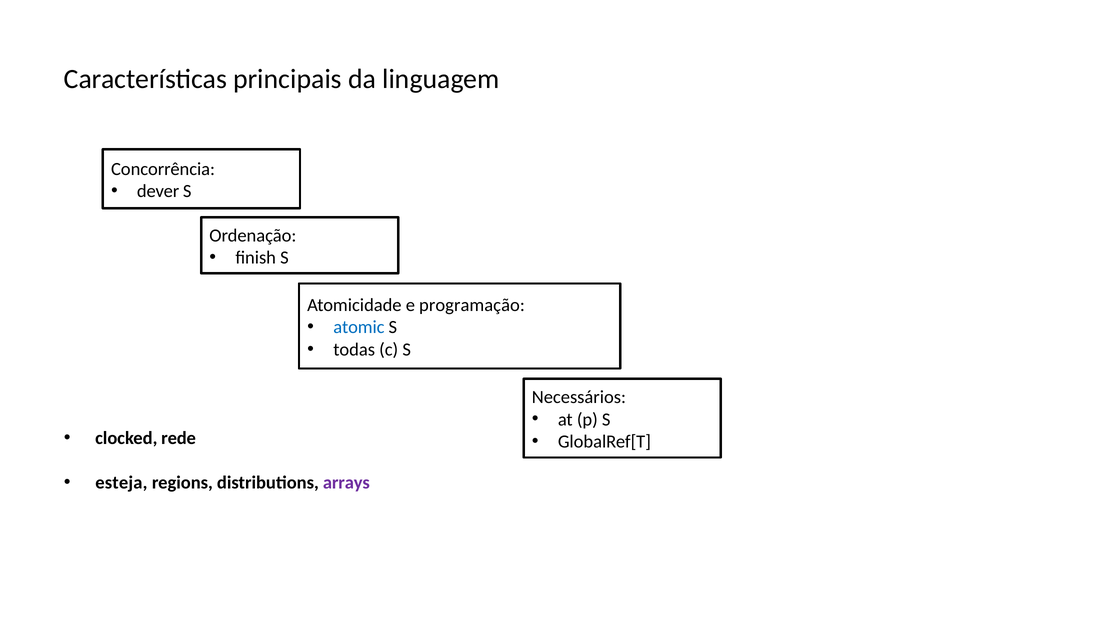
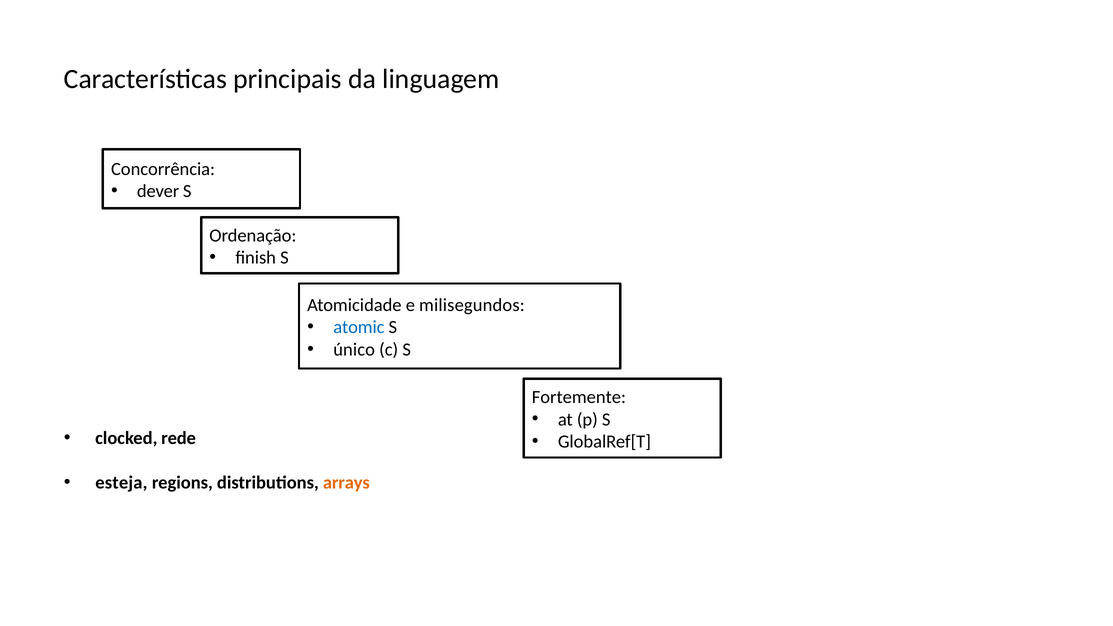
programação: programação -> milisegundos
todas: todas -> único
Necessários: Necessários -> Fortemente
arrays colour: purple -> orange
